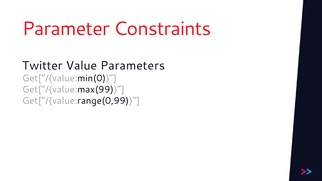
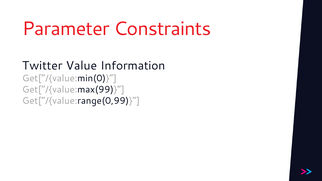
Parameters: Parameters -> Information
